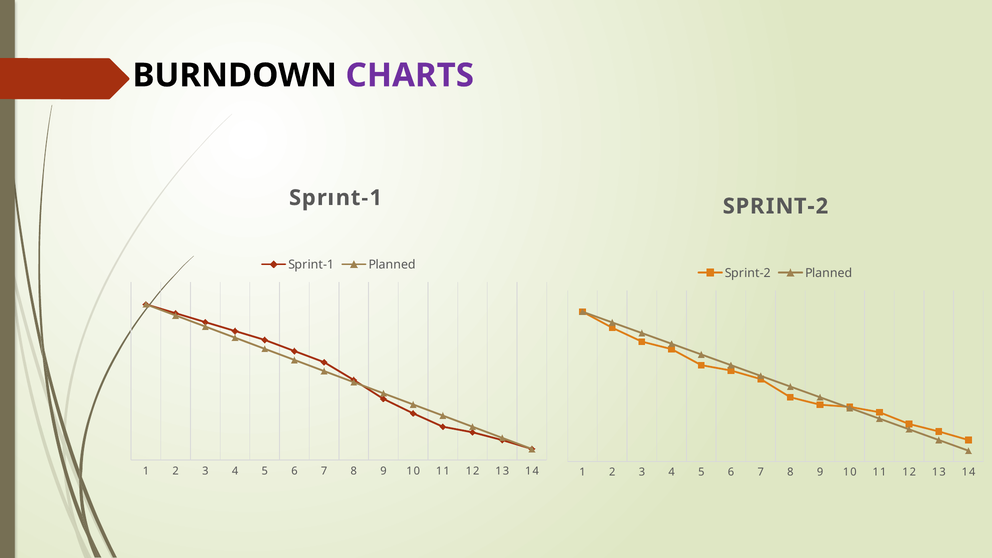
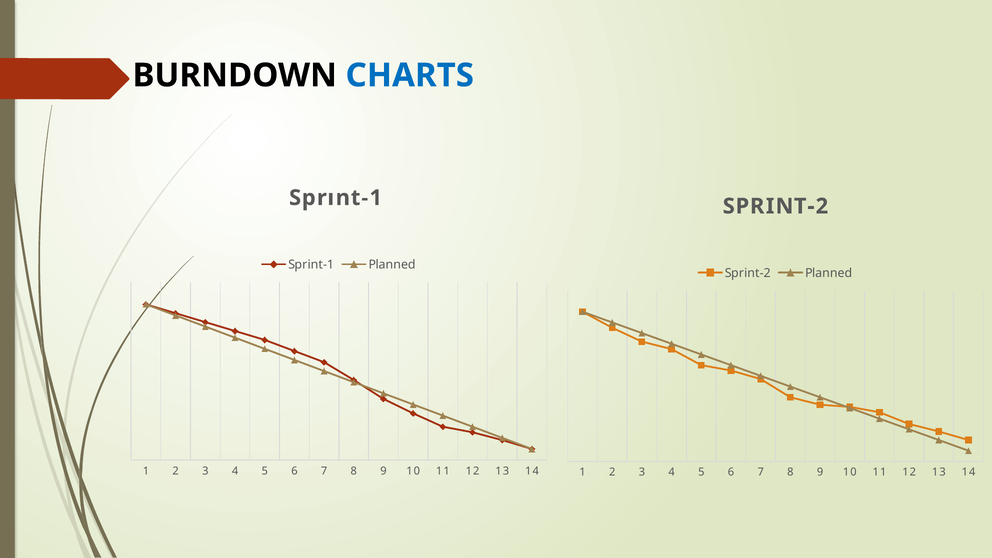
CHARTS colour: purple -> blue
